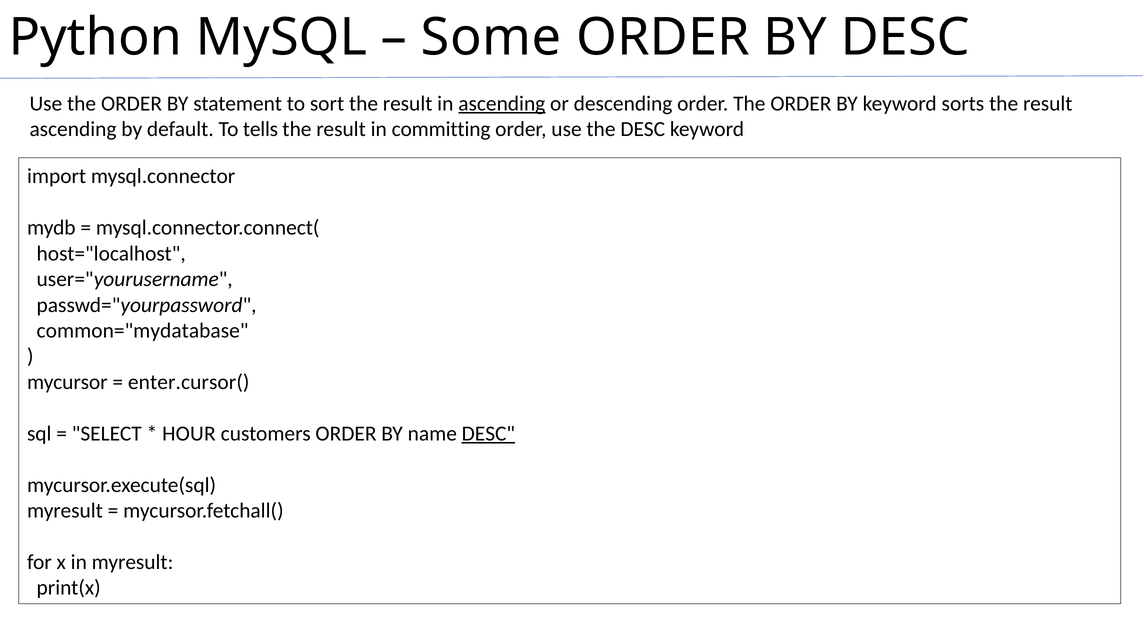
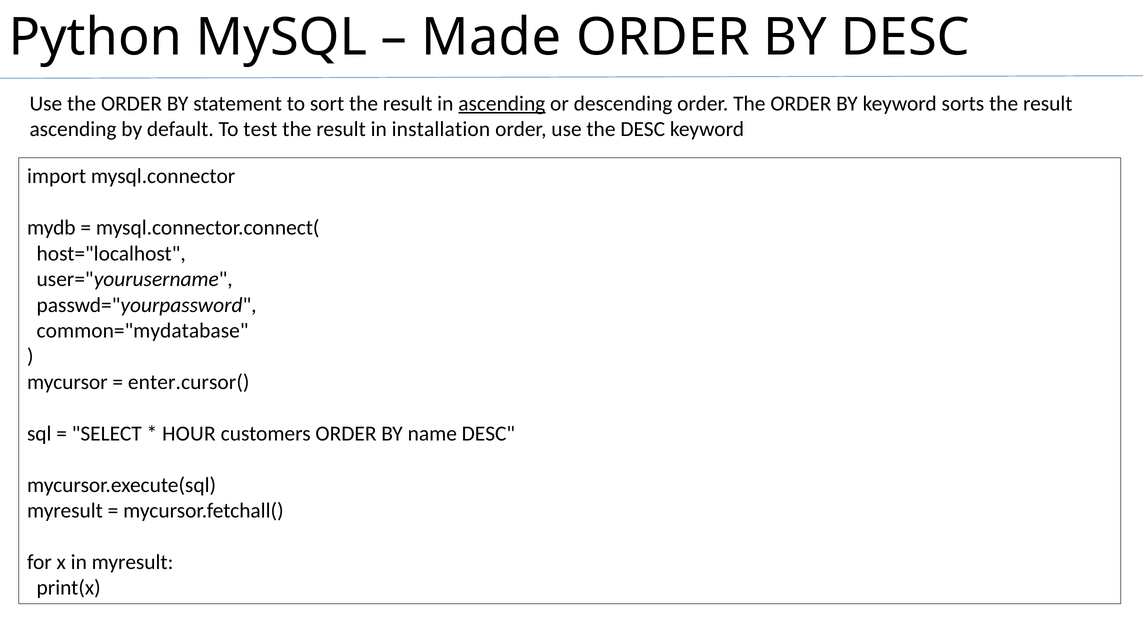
Some: Some -> Made
tells: tells -> test
committing: committing -> installation
DESC at (488, 433) underline: present -> none
